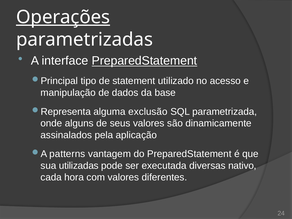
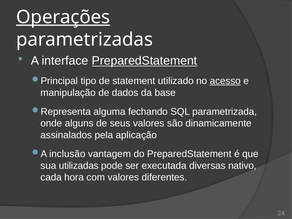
acesso underline: none -> present
exclusão: exclusão -> fechando
patterns: patterns -> inclusão
